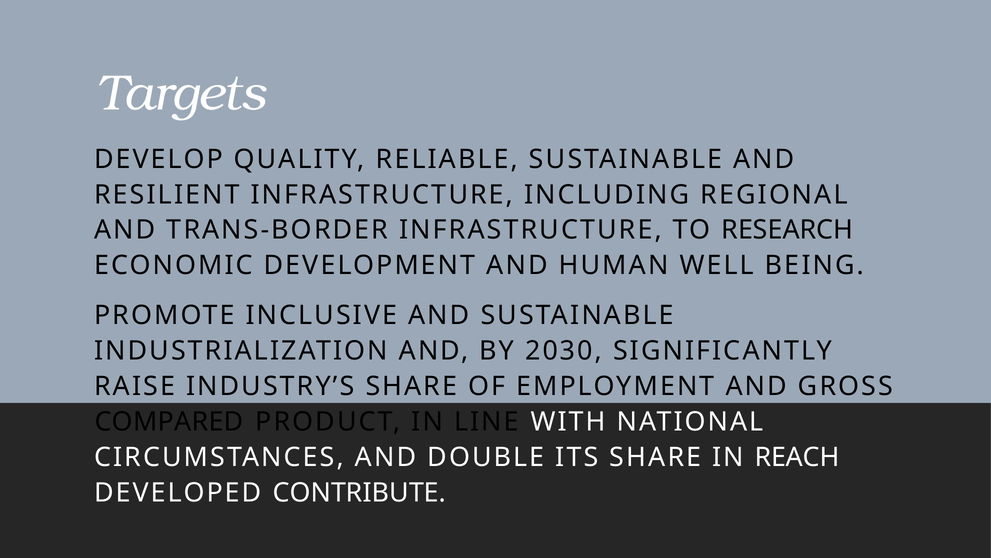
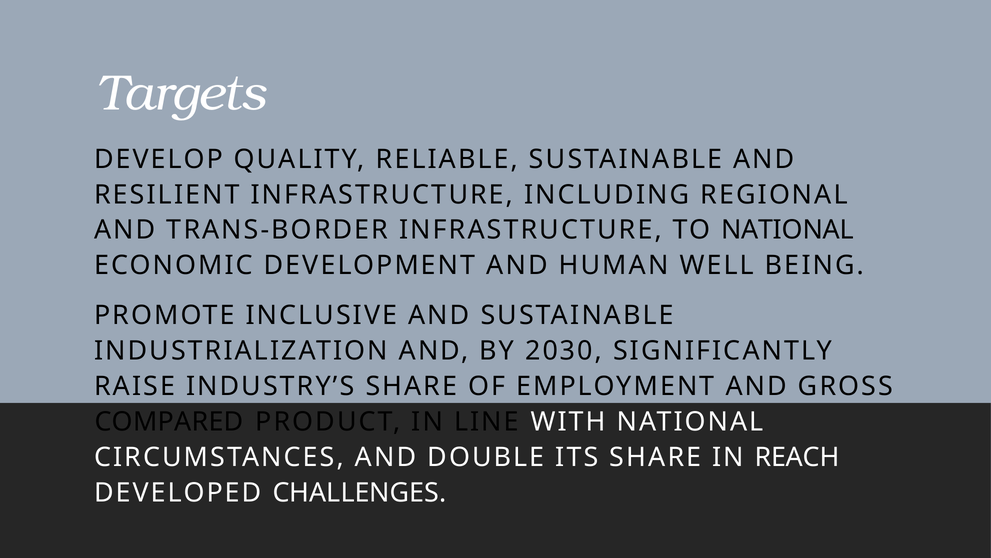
TO RESEARCH: RESEARCH -> NATIONAL
CONTRIBUTE: CONTRIBUTE -> CHALLENGES
